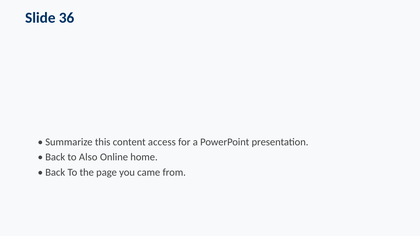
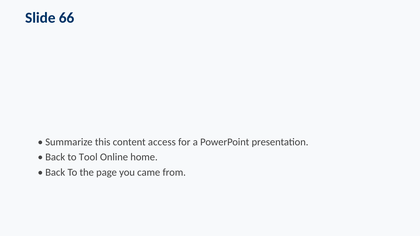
36: 36 -> 66
Also: Also -> Tool
